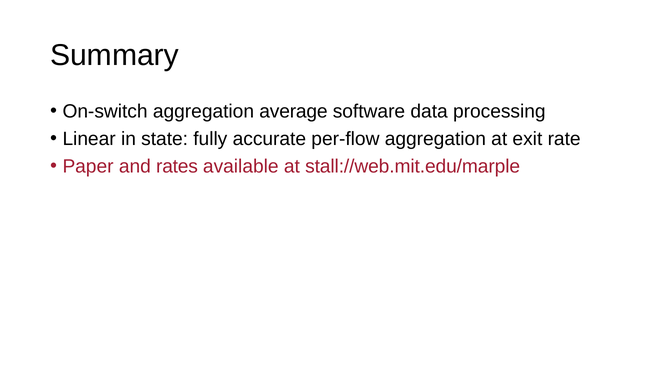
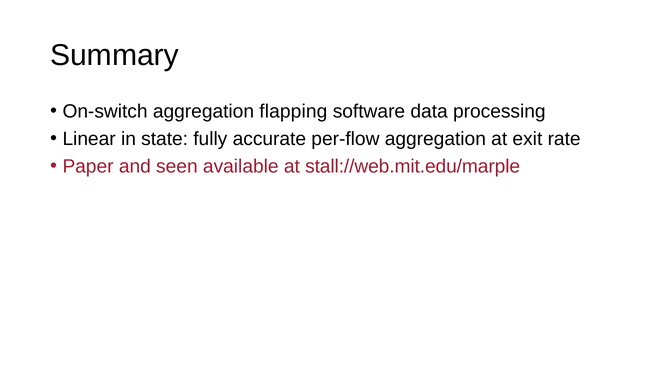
average: average -> flapping
rates: rates -> seen
